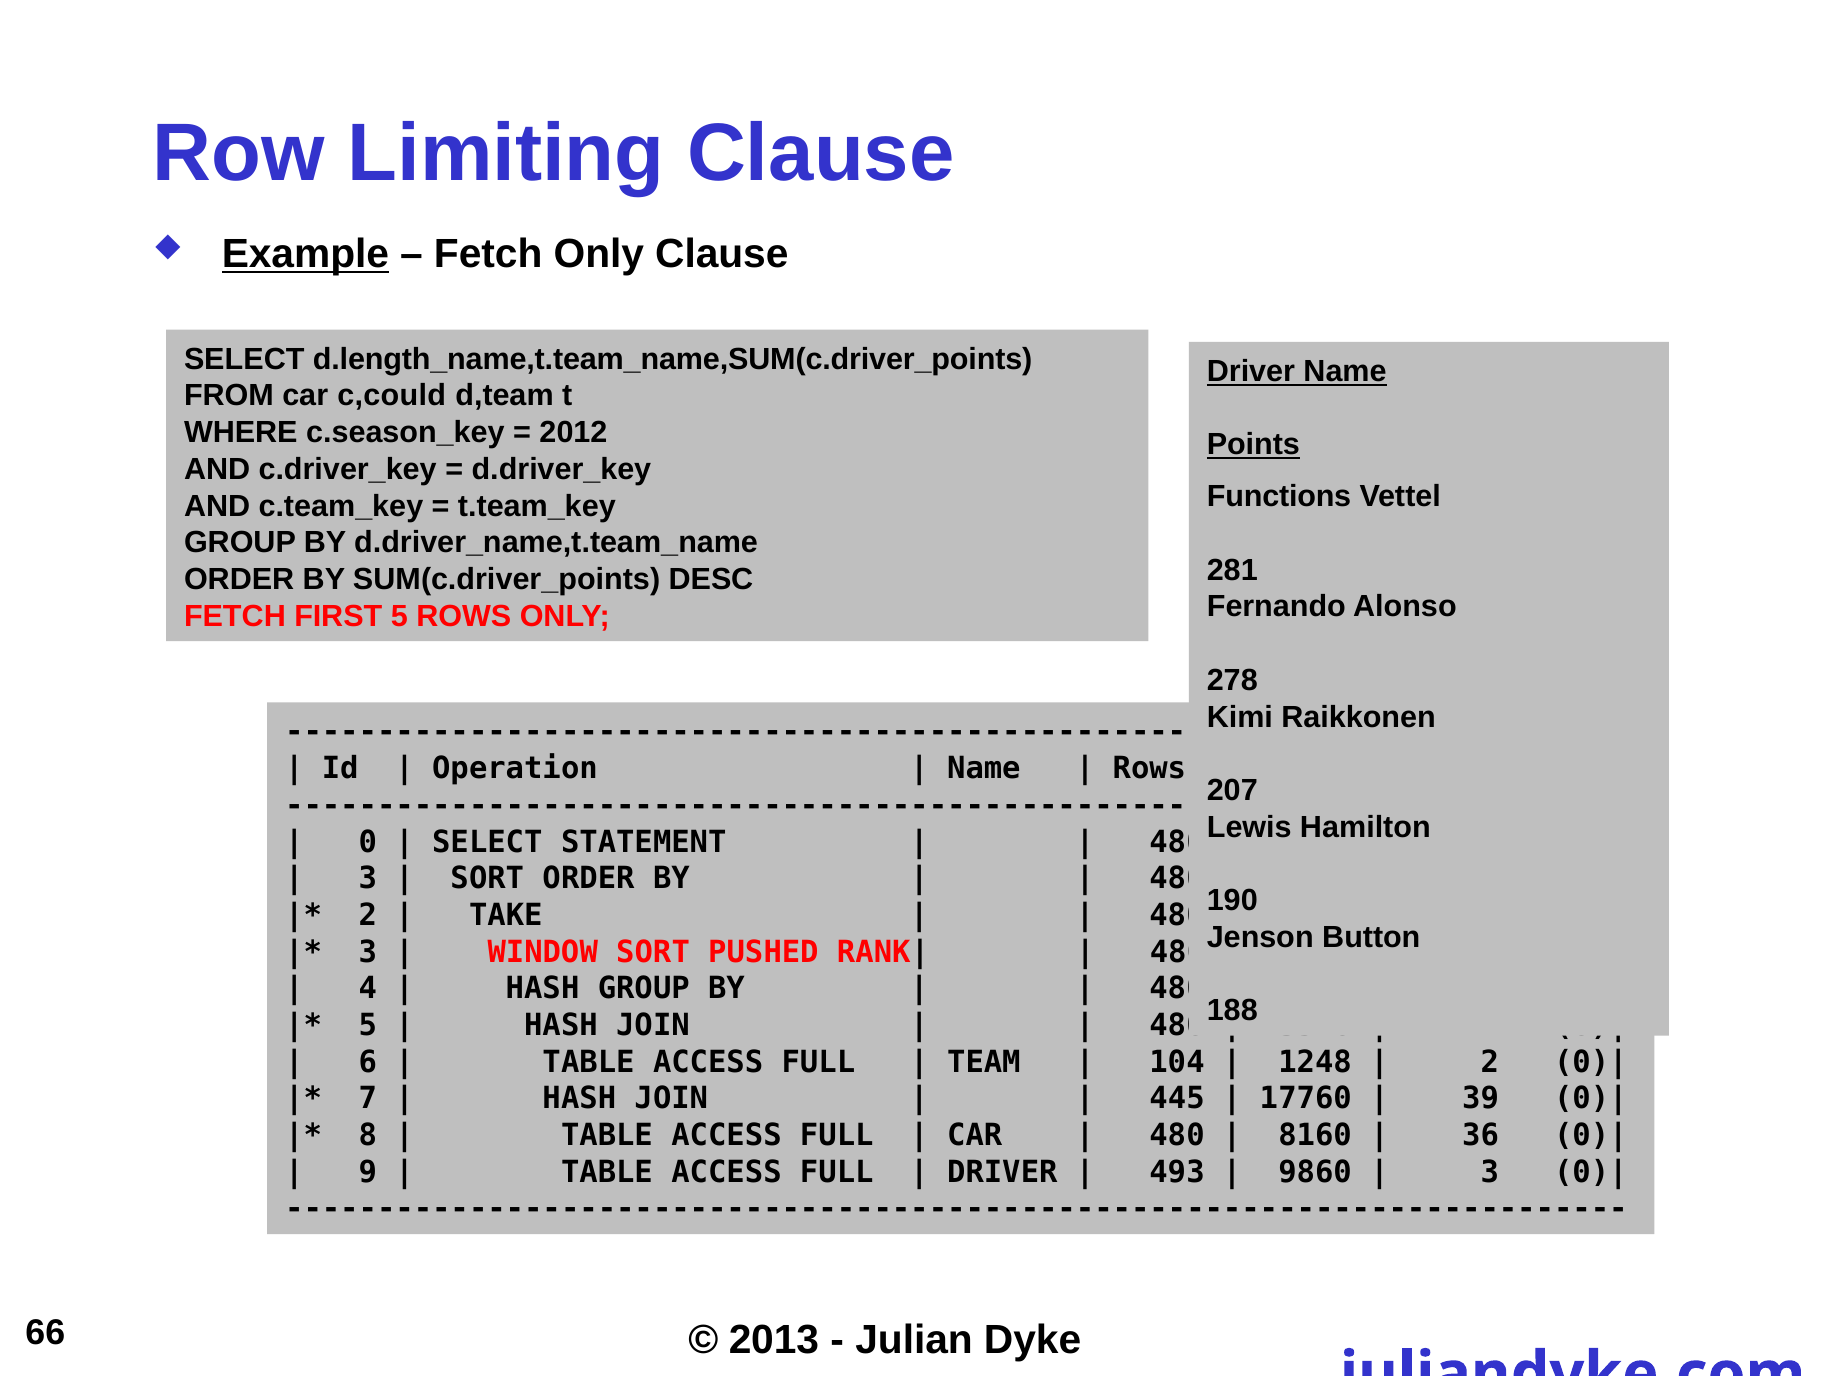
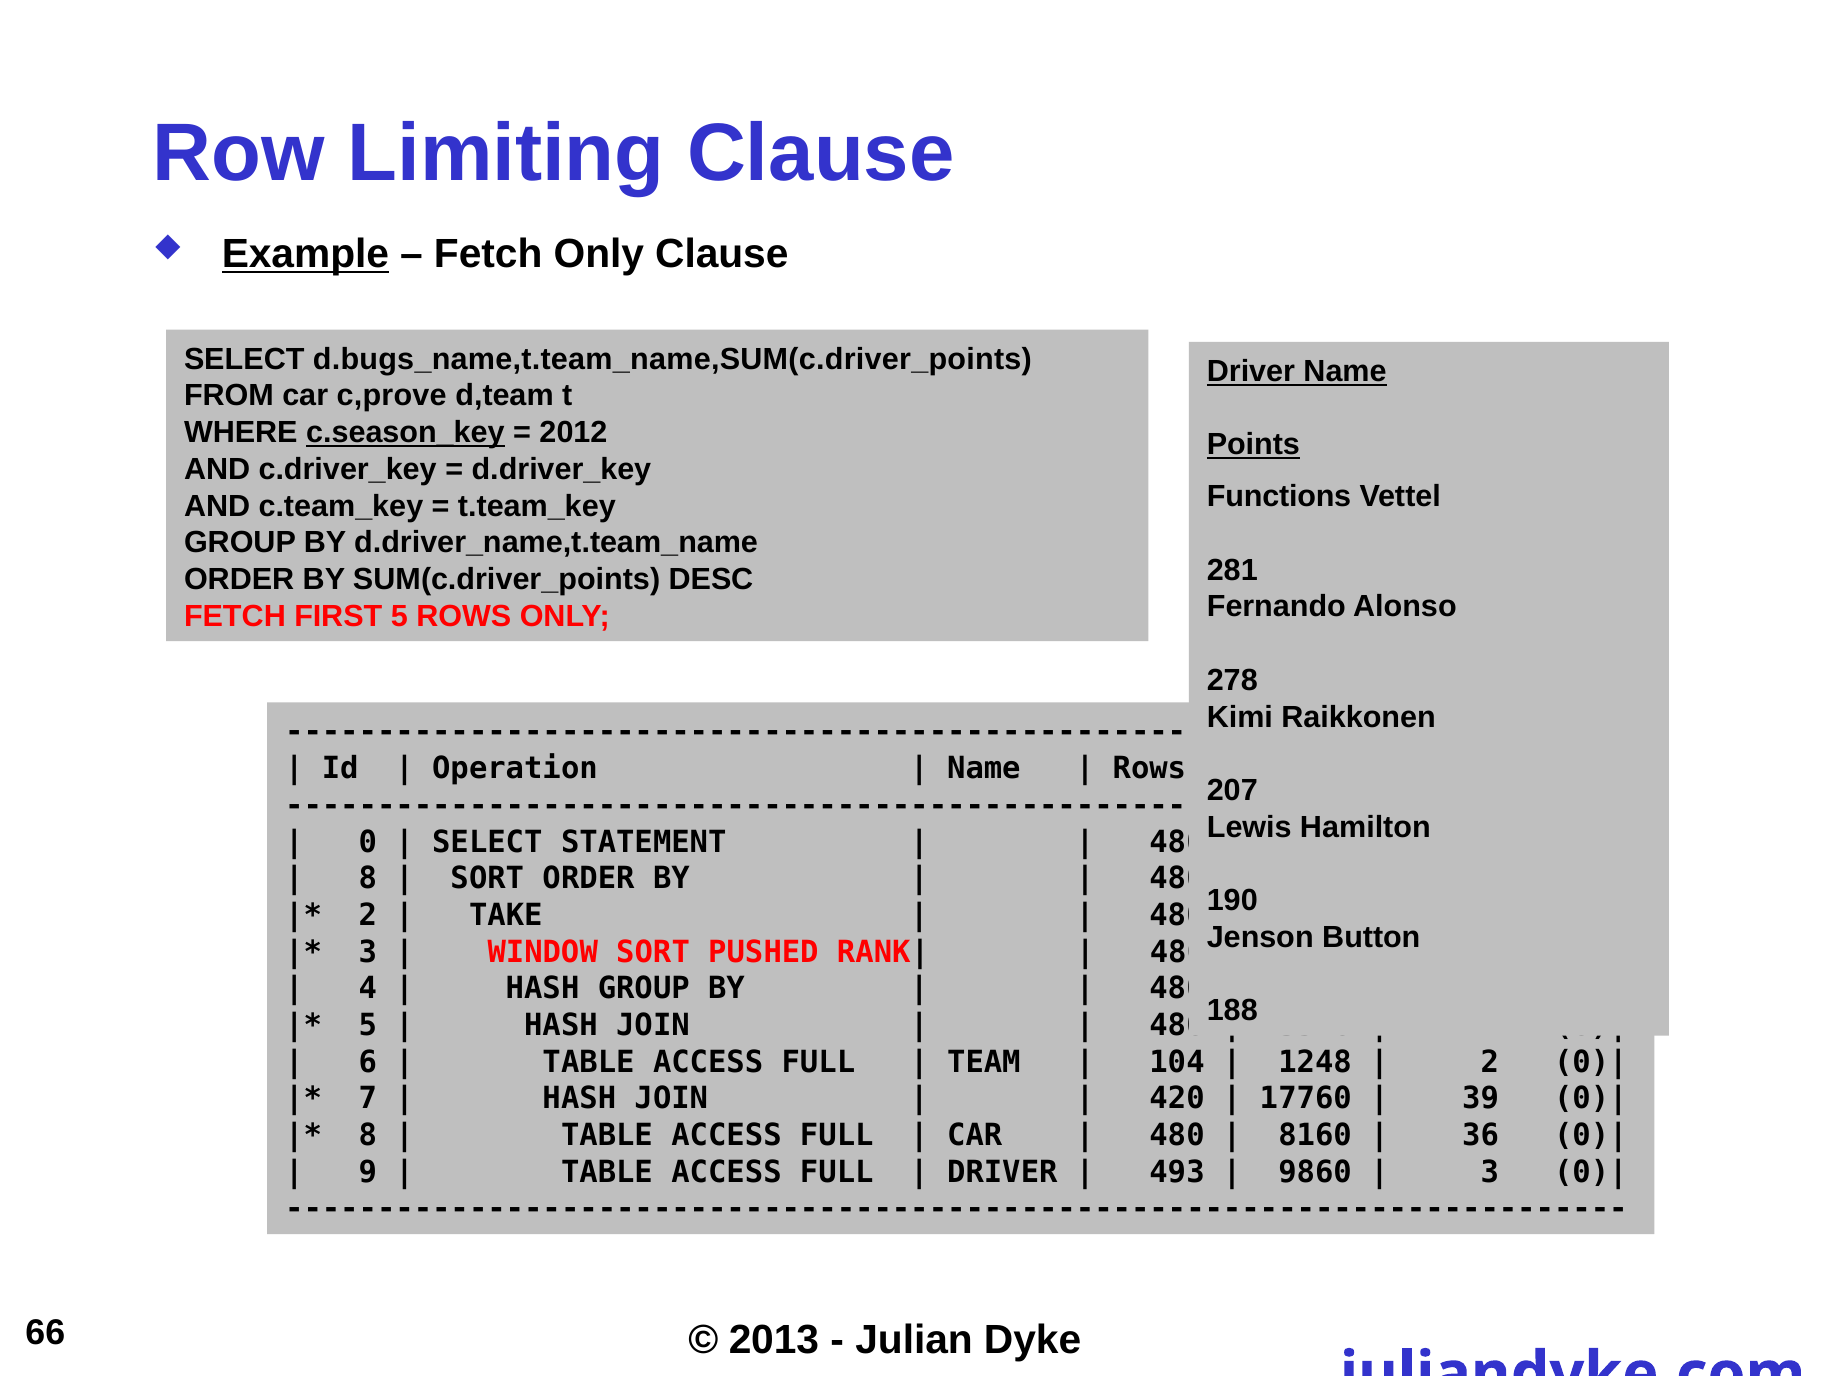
d.length_name,t.team_name,SUM(c.driver_points: d.length_name,t.team_name,SUM(c.driver_points -> d.bugs_name,t.team_name,SUM(c.driver_points
c,could: c,could -> c,prove
c.season_key underline: none -> present
3 at (368, 879): 3 -> 8
445: 445 -> 420
